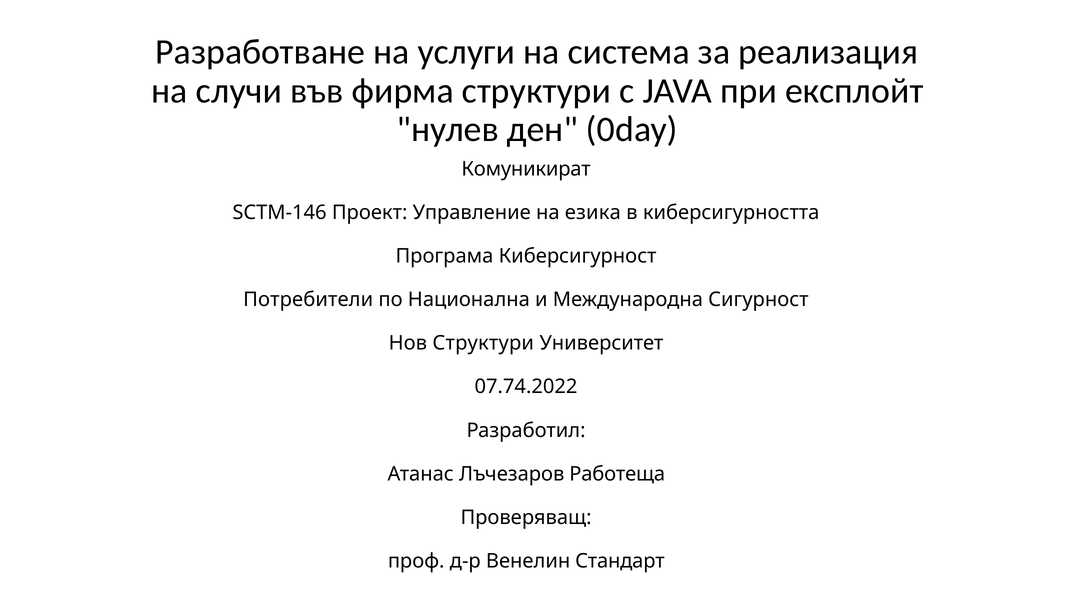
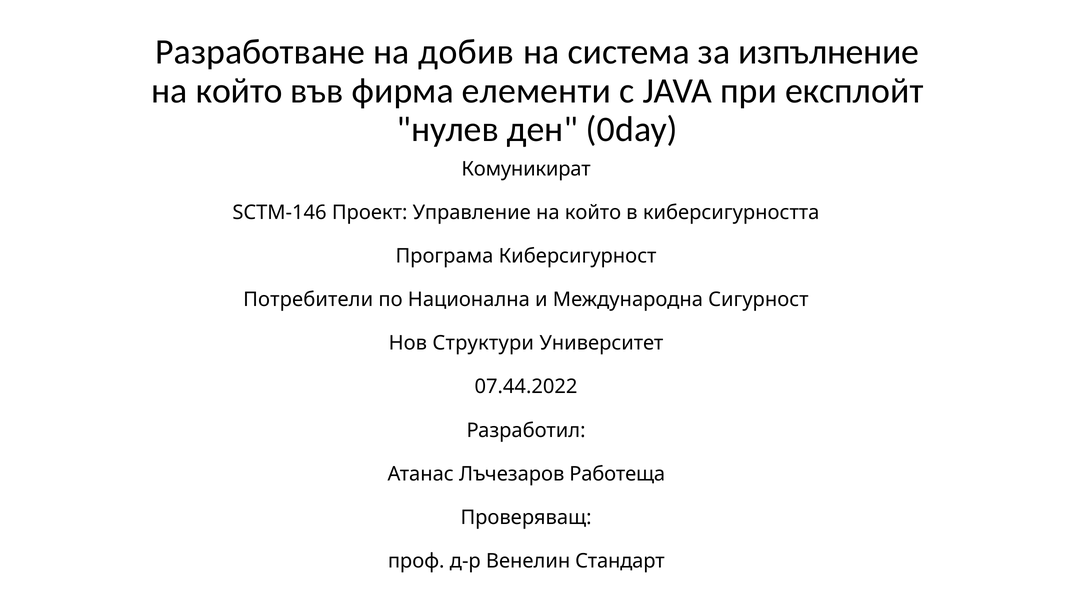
услуги: услуги -> добив
реализация: реализация -> изпълнение
случи at (239, 91): случи -> който
фирма структури: структури -> елементи
Управление на езика: езика -> който
07.74.2022: 07.74.2022 -> 07.44.2022
